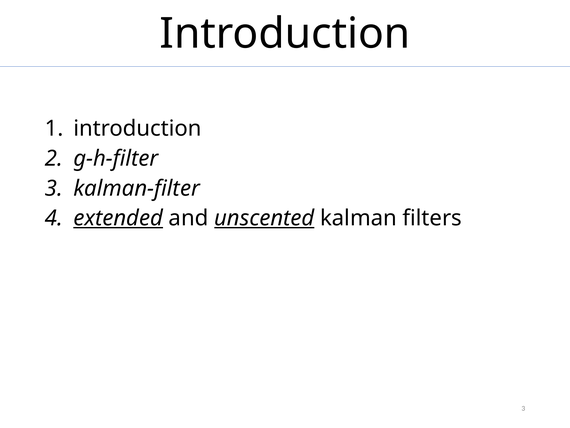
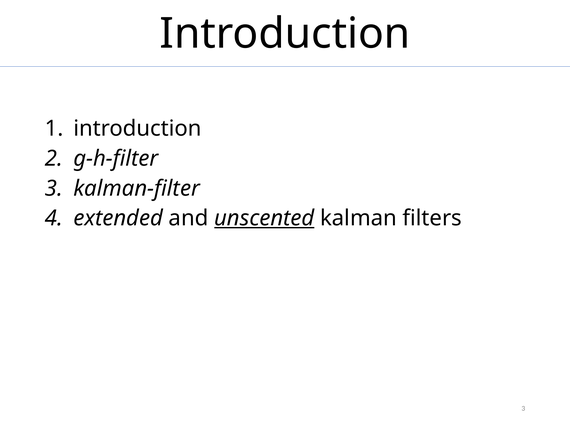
extended underline: present -> none
